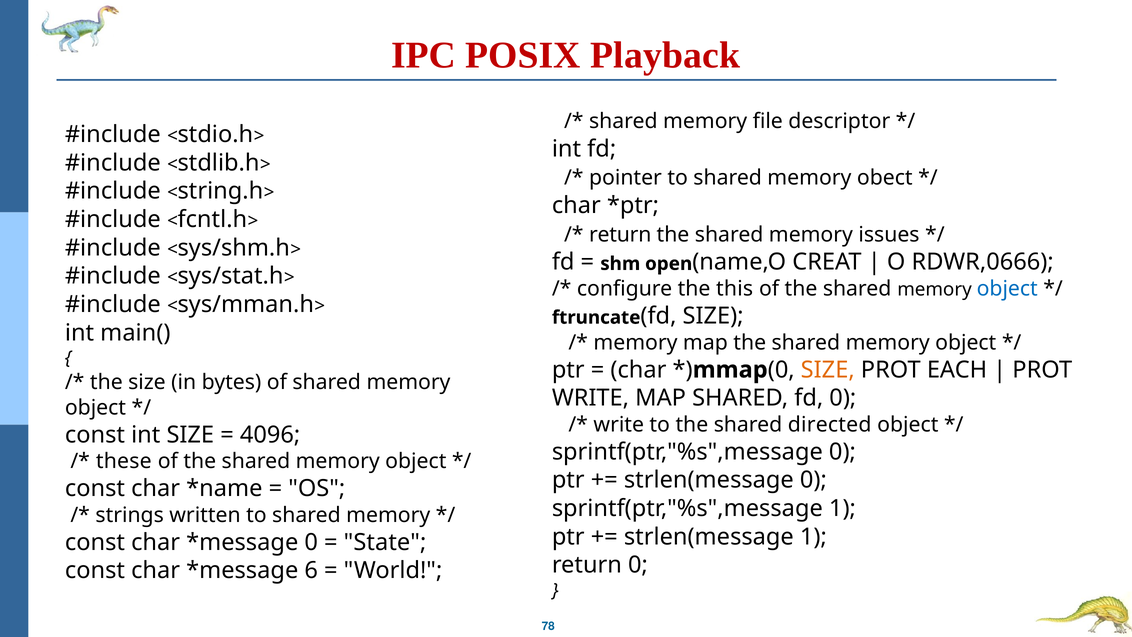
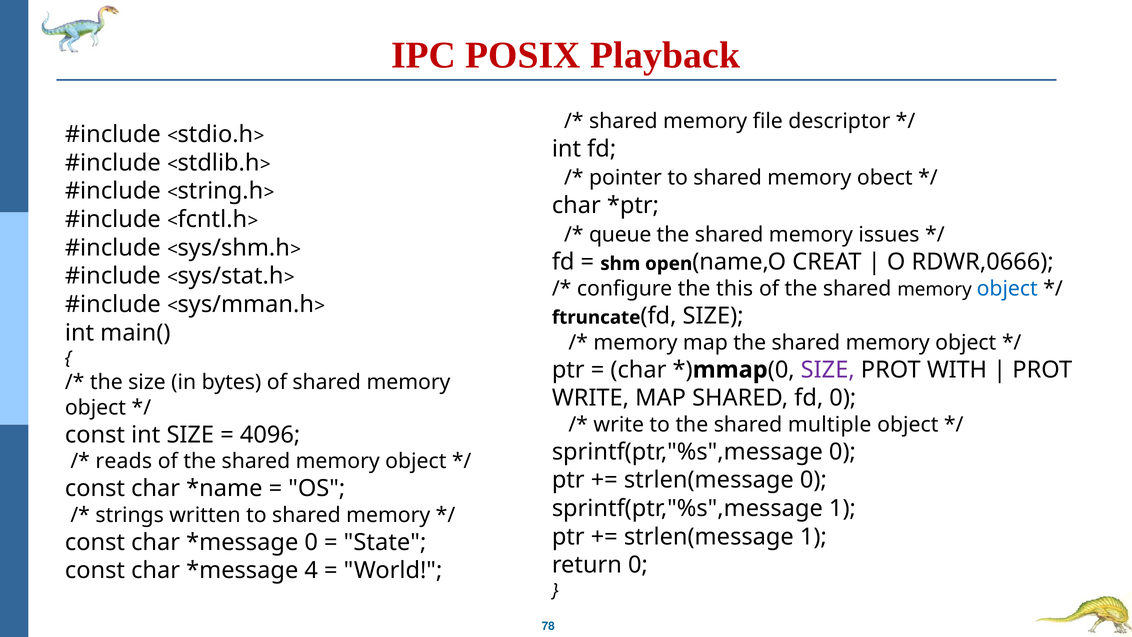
return at (620, 235): return -> queue
SIZE at (828, 370) colour: orange -> purple
EACH: EACH -> WITH
directed: directed -> multiple
these: these -> reads
6: 6 -> 4
